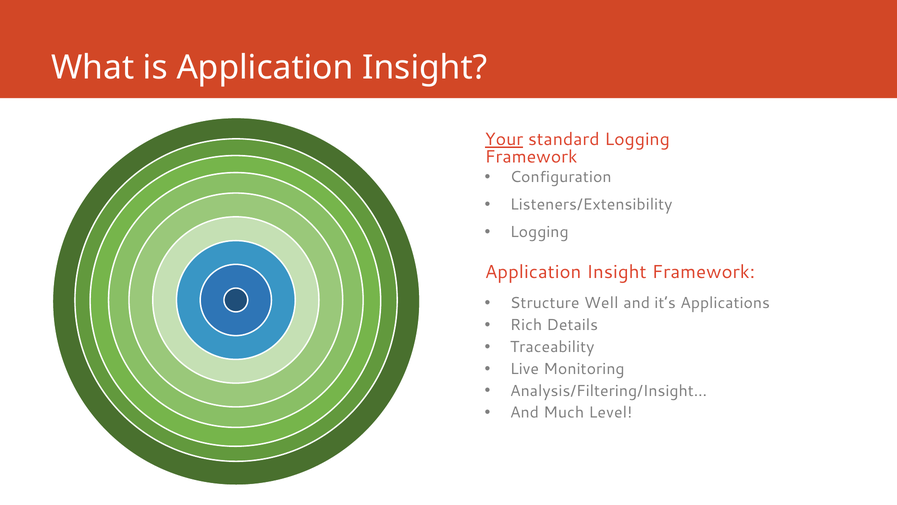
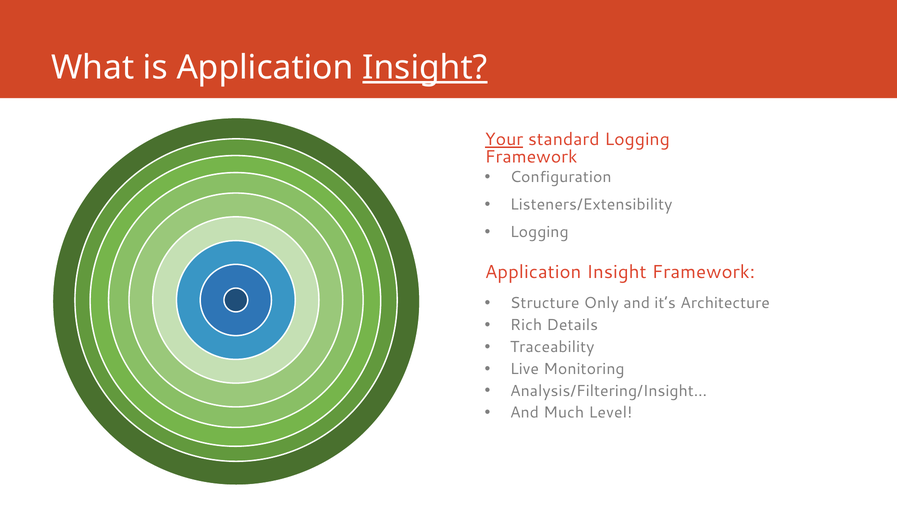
Insight at (425, 68) underline: none -> present
Well: Well -> Only
Applications: Applications -> Architecture
